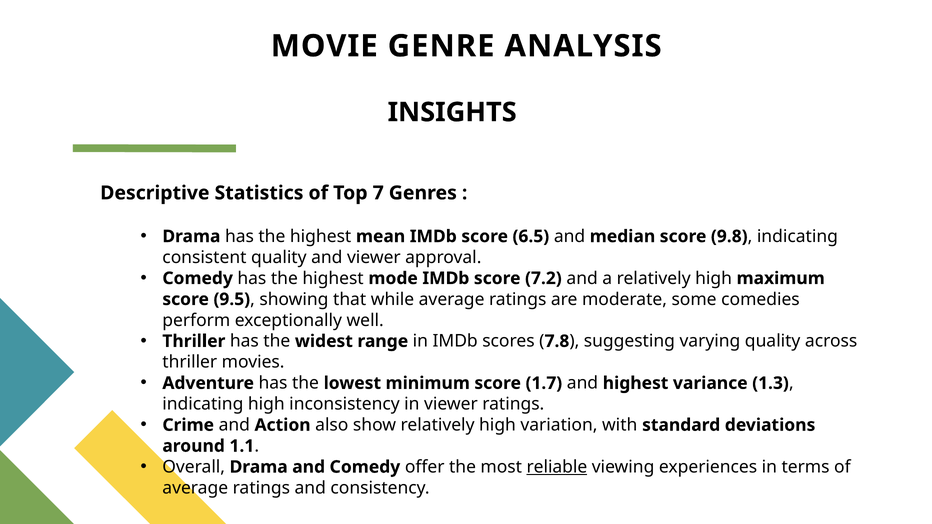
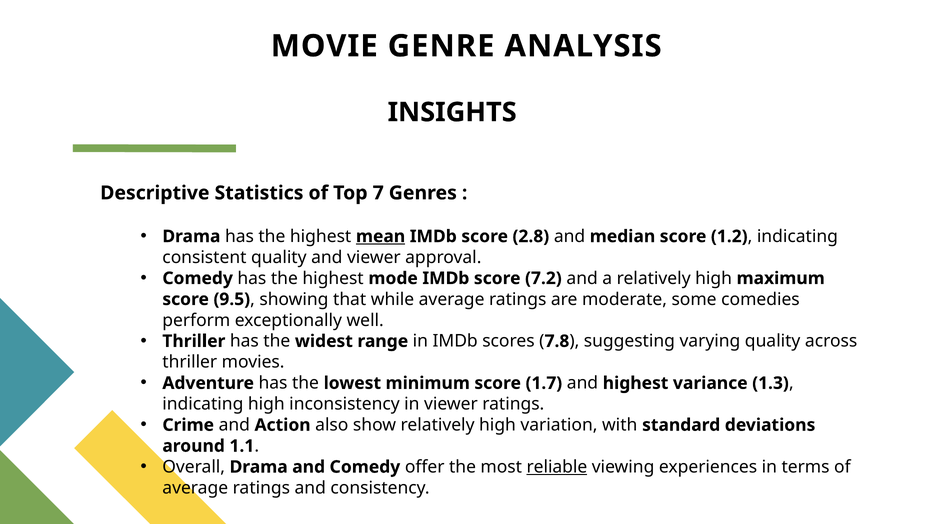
mean underline: none -> present
6.5: 6.5 -> 2.8
9.8: 9.8 -> 1.2
